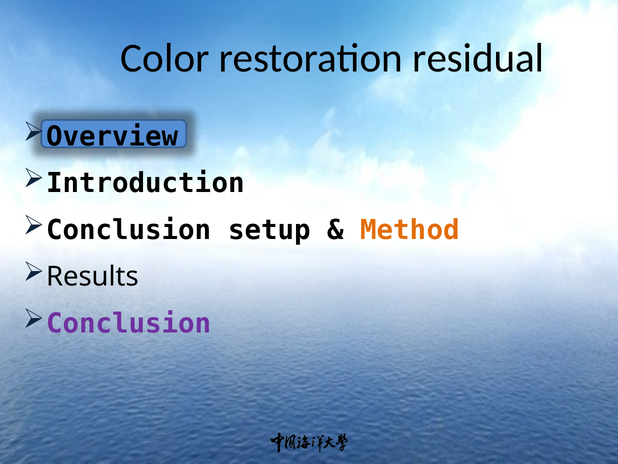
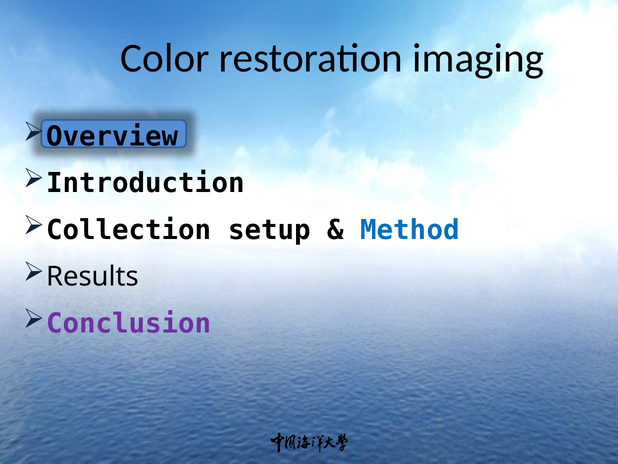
residual: residual -> imaging
Conclusion at (129, 230): Conclusion -> Collection
Method colour: orange -> blue
